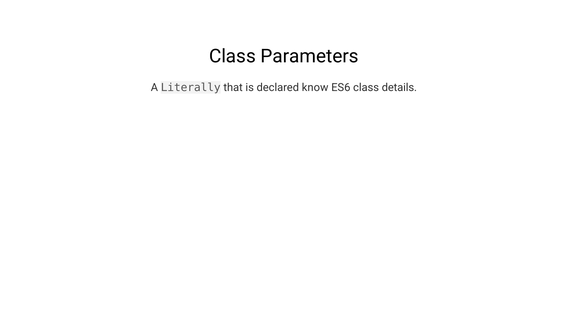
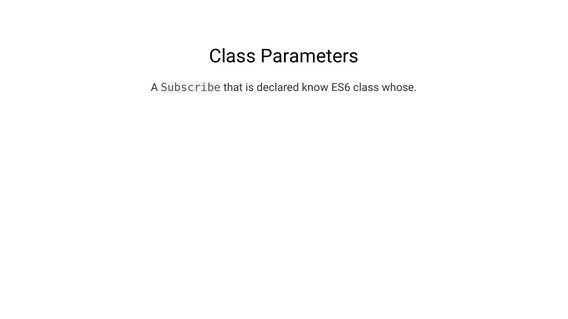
Literally: Literally -> Subscribe
details: details -> whose
